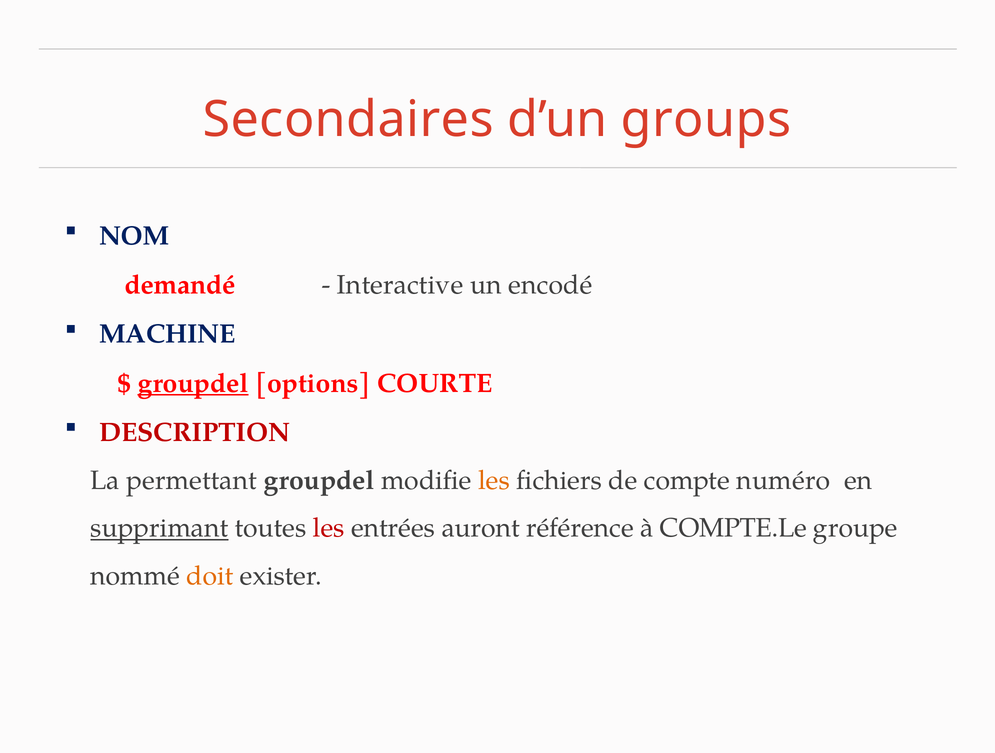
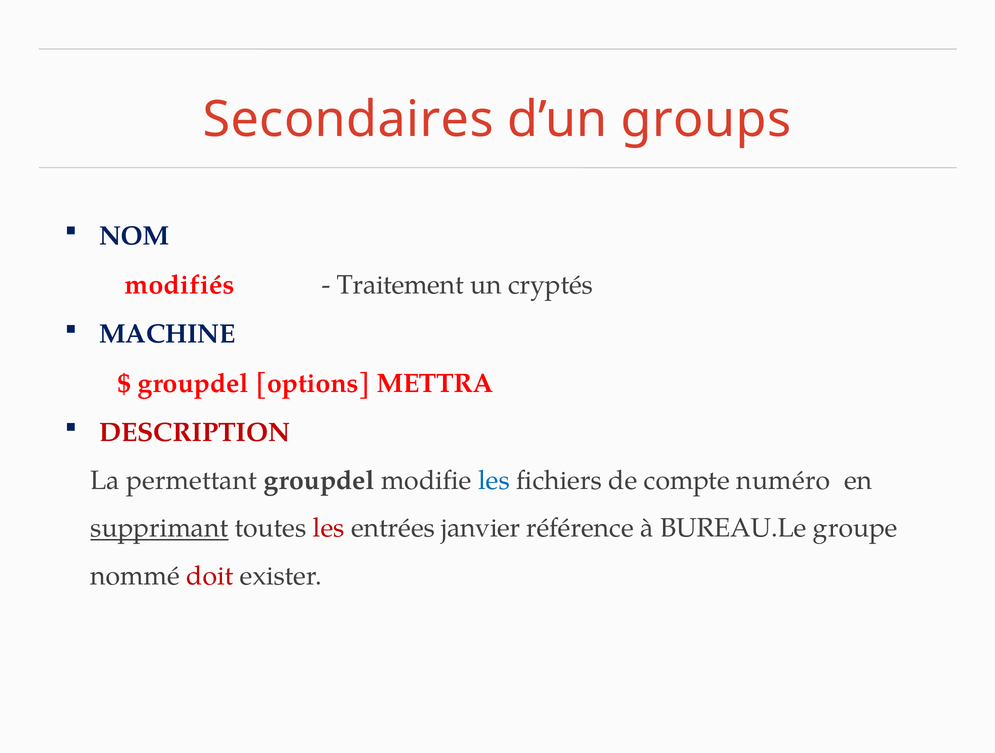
demandé: demandé -> modifiés
Interactive: Interactive -> Traitement
encodé: encodé -> cryptés
groupdel at (193, 383) underline: present -> none
COURTE: COURTE -> METTRA
les at (494, 480) colour: orange -> blue
auront: auront -> janvier
COMPTE.Le: COMPTE.Le -> BUREAU.Le
doit colour: orange -> red
